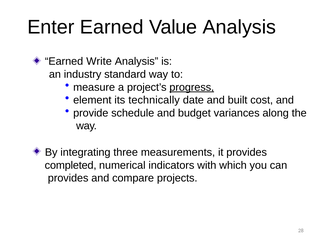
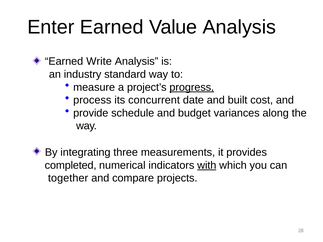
element: element -> process
technically: technically -> concurrent
with underline: none -> present
provides at (68, 178): provides -> together
